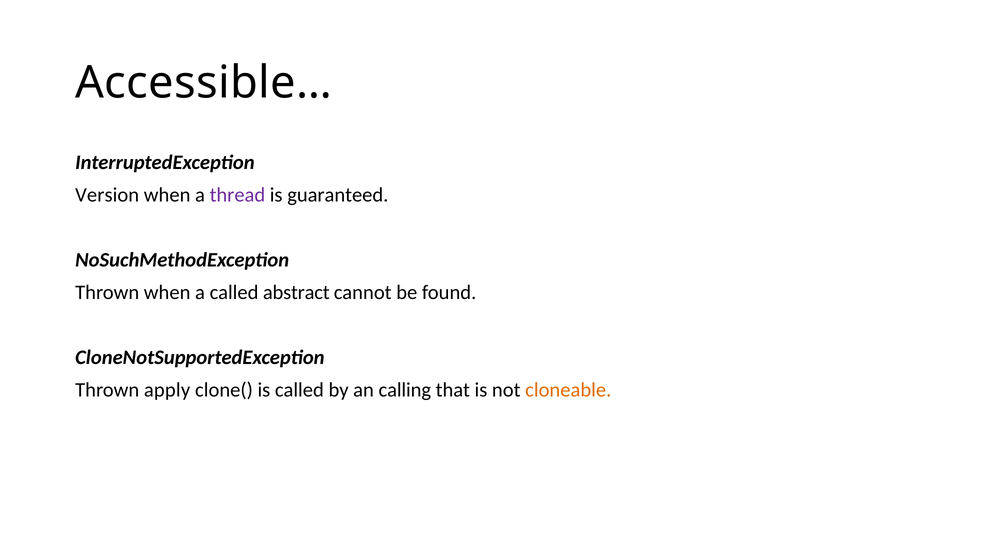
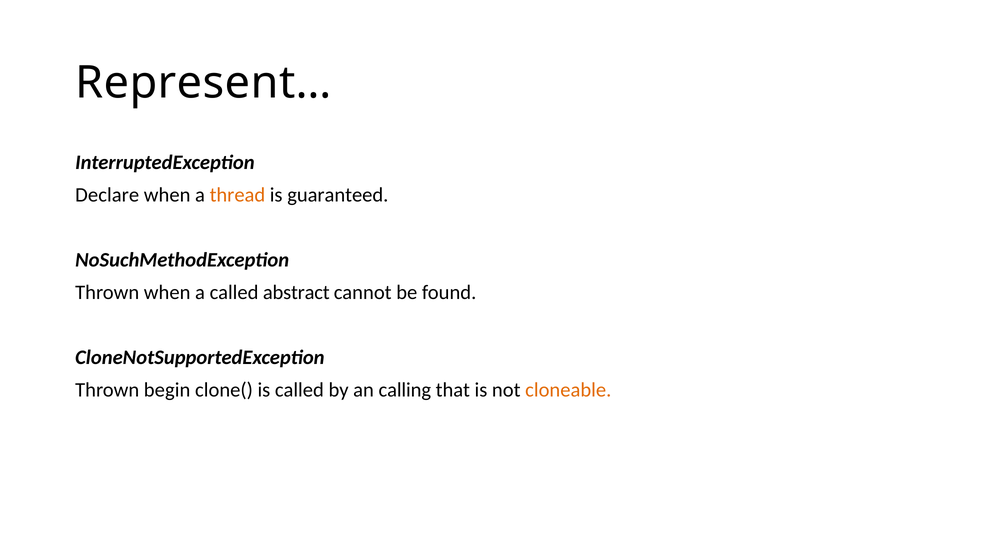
Accessible…: Accessible… -> Represent…
Version: Version -> Declare
thread colour: purple -> orange
apply: apply -> begin
